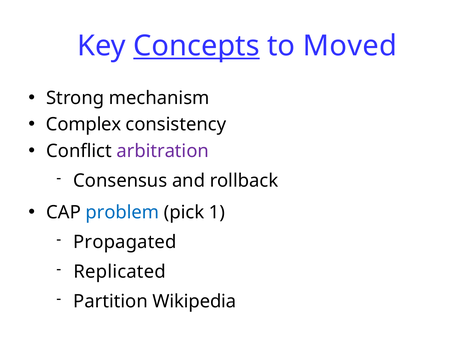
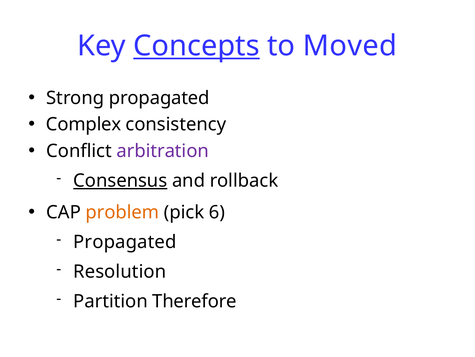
Strong mechanism: mechanism -> propagated
Consensus underline: none -> present
problem colour: blue -> orange
1: 1 -> 6
Replicated: Replicated -> Resolution
Wikipedia: Wikipedia -> Therefore
